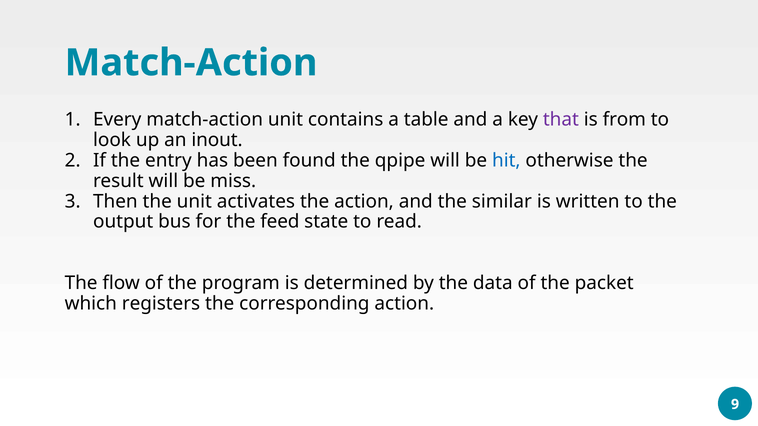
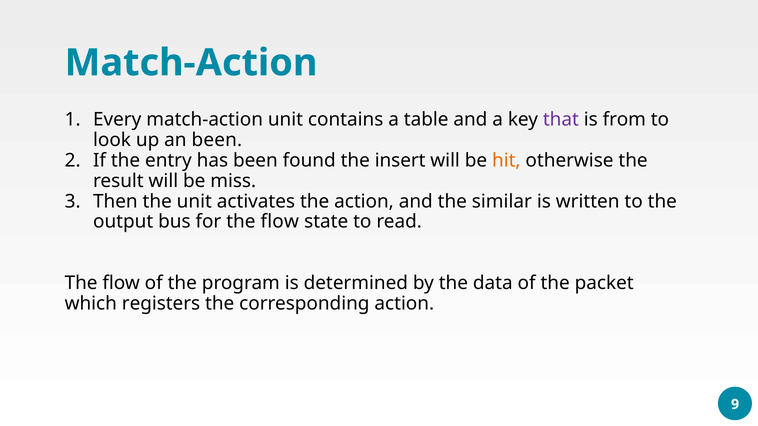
an inout: inout -> been
qpipe: qpipe -> insert
hit colour: blue -> orange
for the feed: feed -> flow
